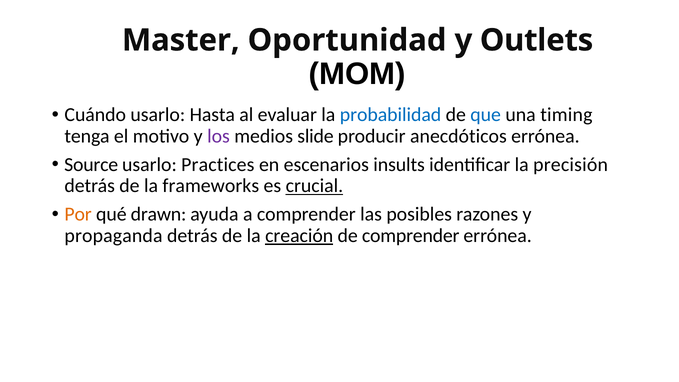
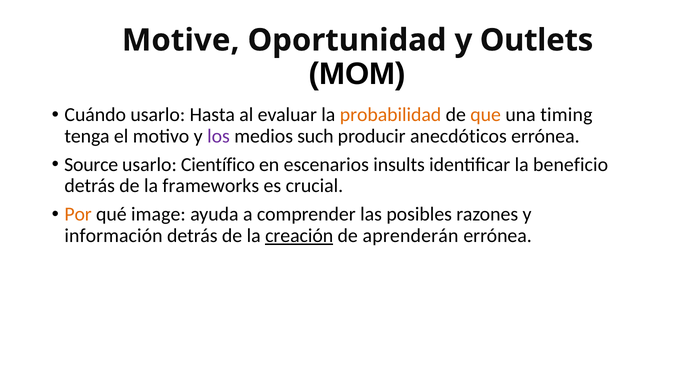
Master: Master -> Motive
probabilidad colour: blue -> orange
que colour: blue -> orange
slide: slide -> such
Practices: Practices -> Científico
precisión: precisión -> beneficio
crucial underline: present -> none
drawn: drawn -> image
propaganda: propaganda -> información
de comprender: comprender -> aprenderán
